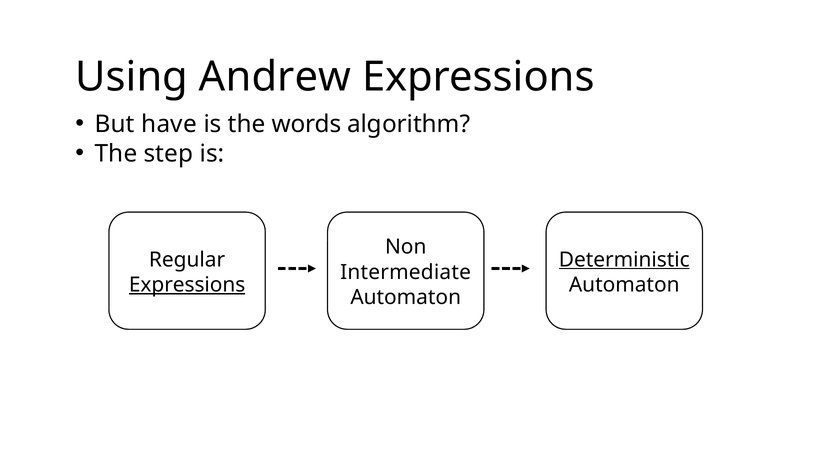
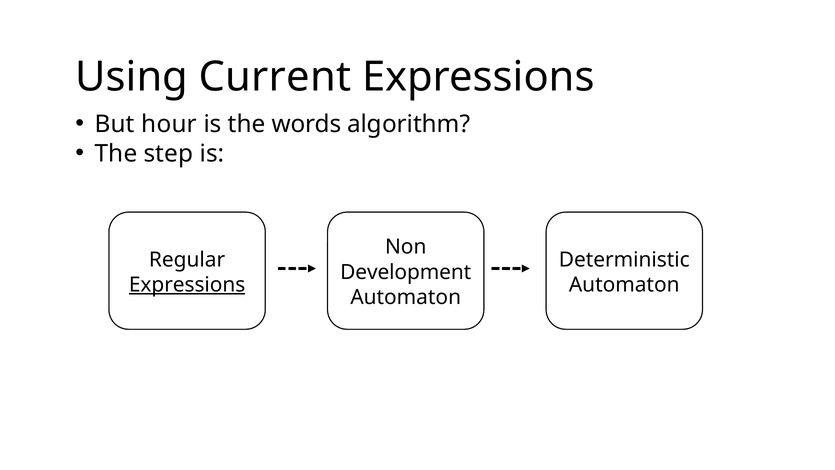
Andrew: Andrew -> Current
have: have -> hour
Deterministic underline: present -> none
Intermediate: Intermediate -> Development
